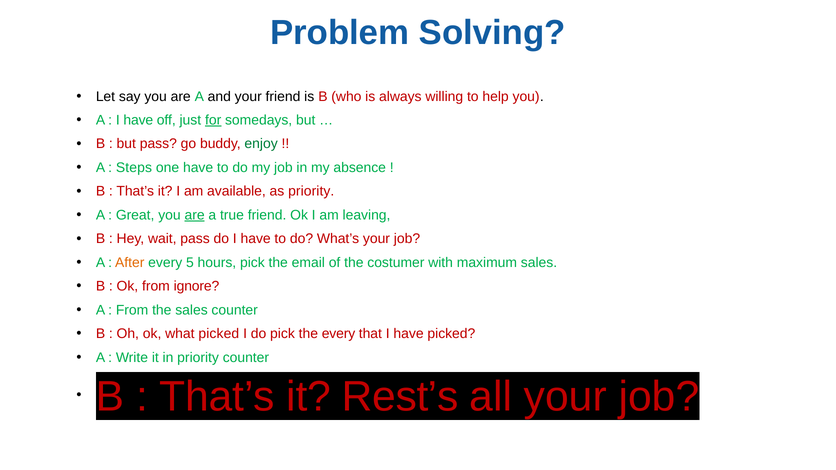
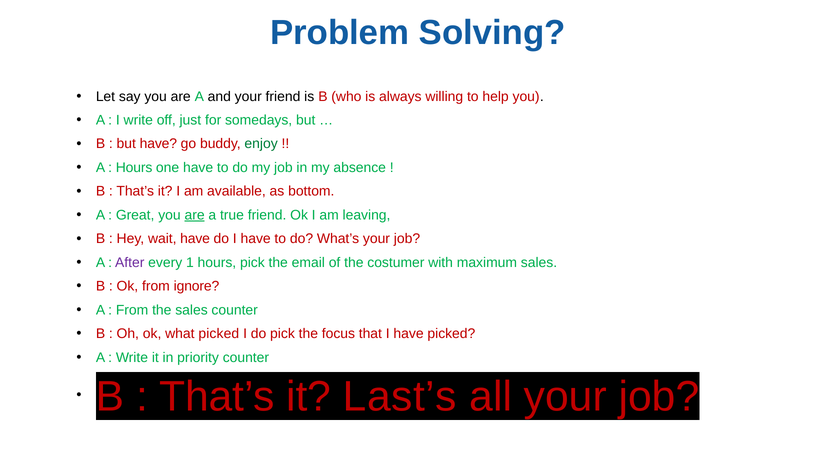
have at (138, 120): have -> write
for underline: present -> none
but pass: pass -> have
Steps at (134, 168): Steps -> Hours
as priority: priority -> bottom
wait pass: pass -> have
After colour: orange -> purple
5: 5 -> 1
the every: every -> focus
Rest’s: Rest’s -> Last’s
